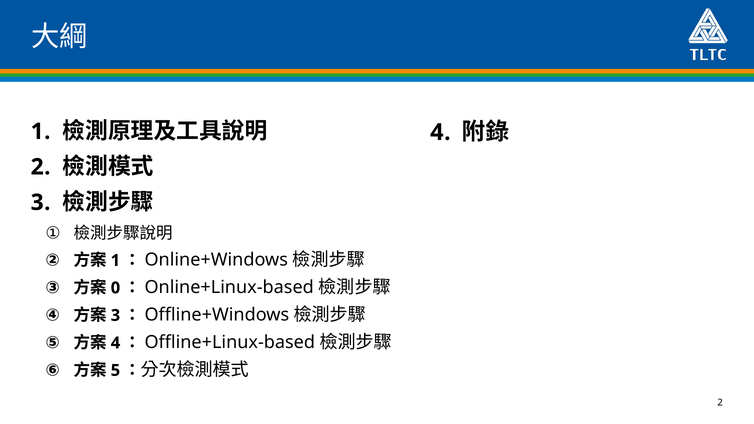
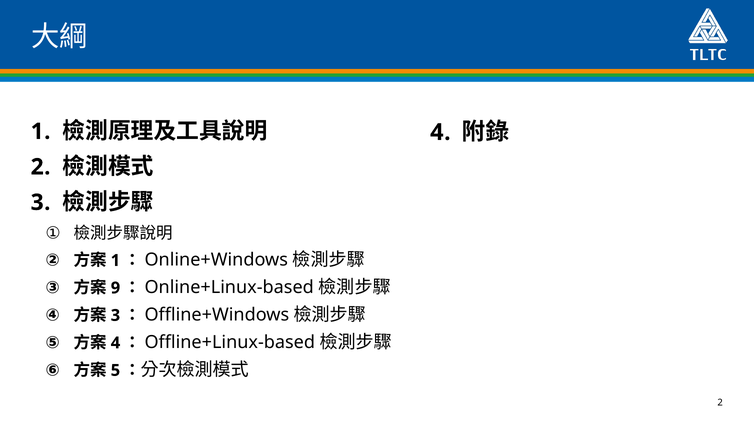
0: 0 -> 9
